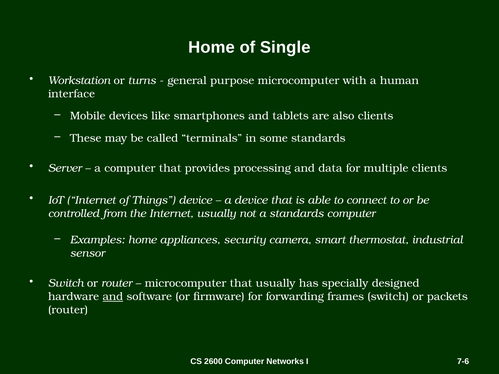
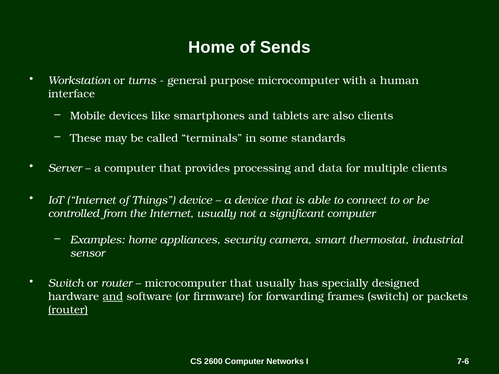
Single: Single -> Sends
a standards: standards -> significant
router at (68, 310) underline: none -> present
